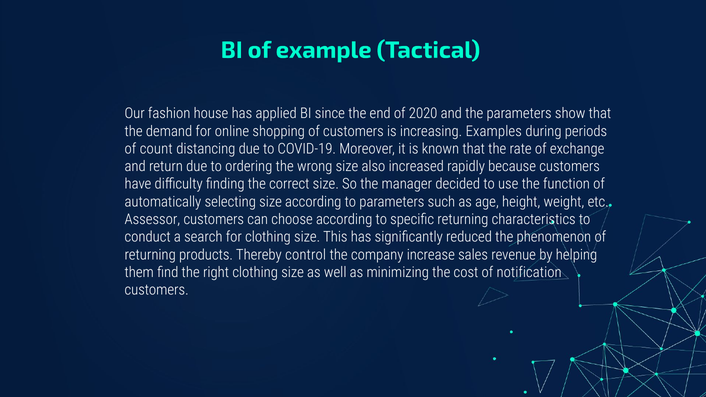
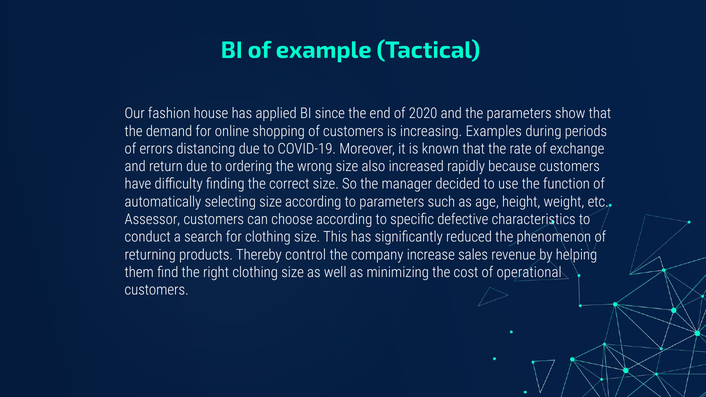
count: count -> errors
specific returning: returning -> defective
notification: notification -> operational
